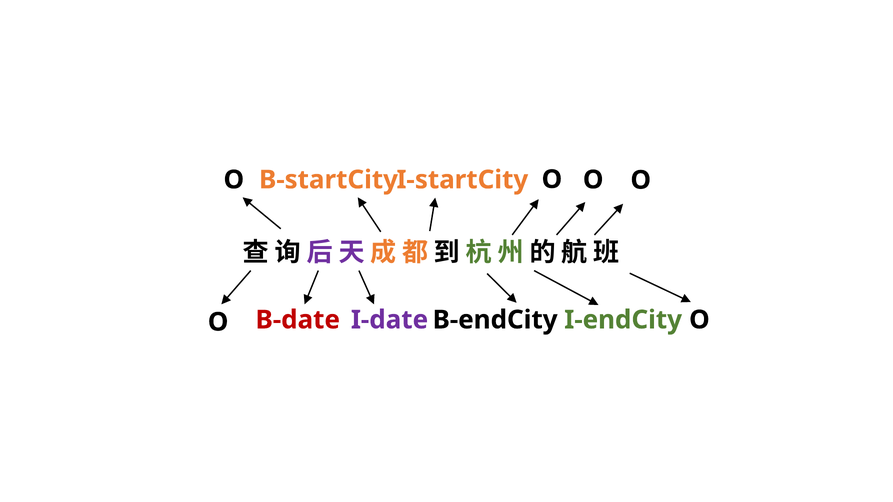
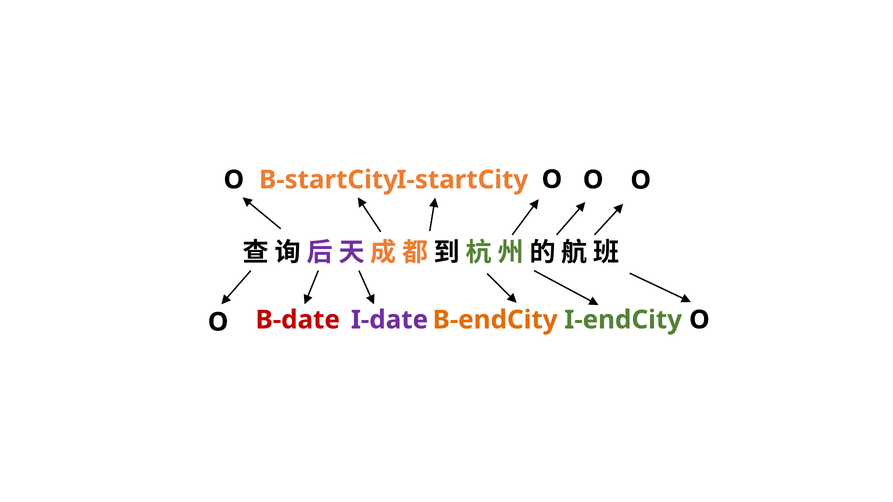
B-endCity colour: black -> orange
